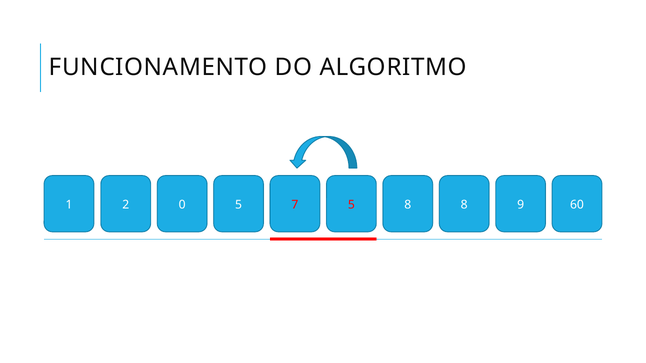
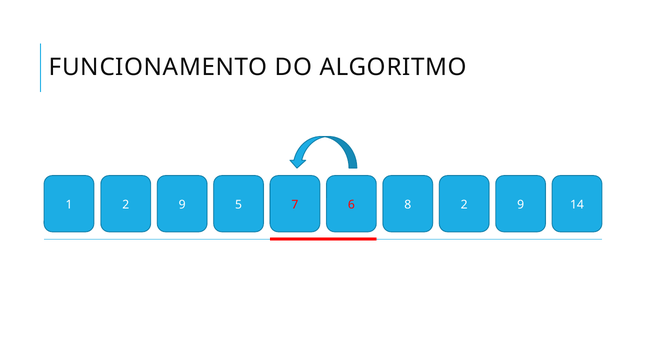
0 at (182, 205): 0 -> 9
7 5: 5 -> 6
8 8: 8 -> 2
60: 60 -> 14
